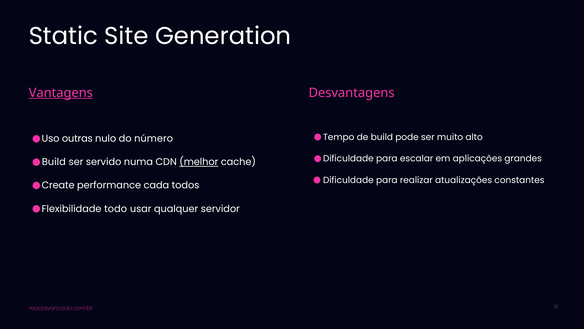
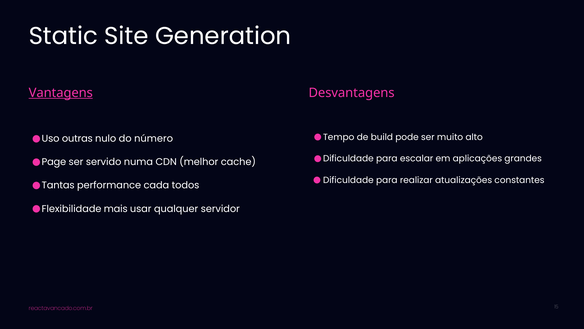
Build at (54, 162): Build -> Page
melhor underline: present -> none
Create: Create -> Tantas
todo: todo -> mais
